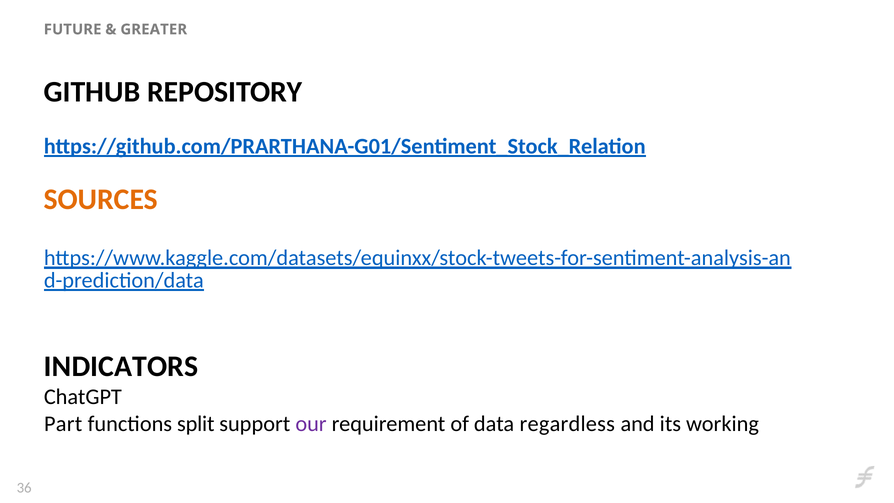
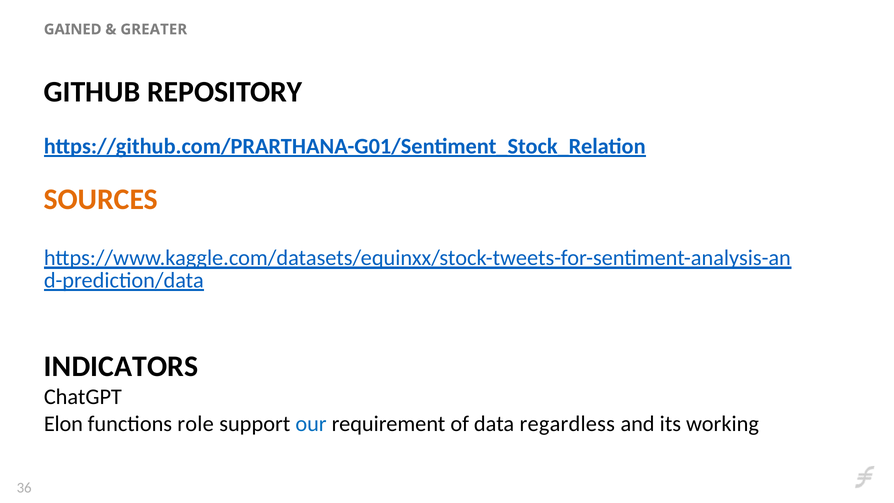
FUTURE: FUTURE -> GAINED
Part: Part -> Elon
split: split -> role
our colour: purple -> blue
